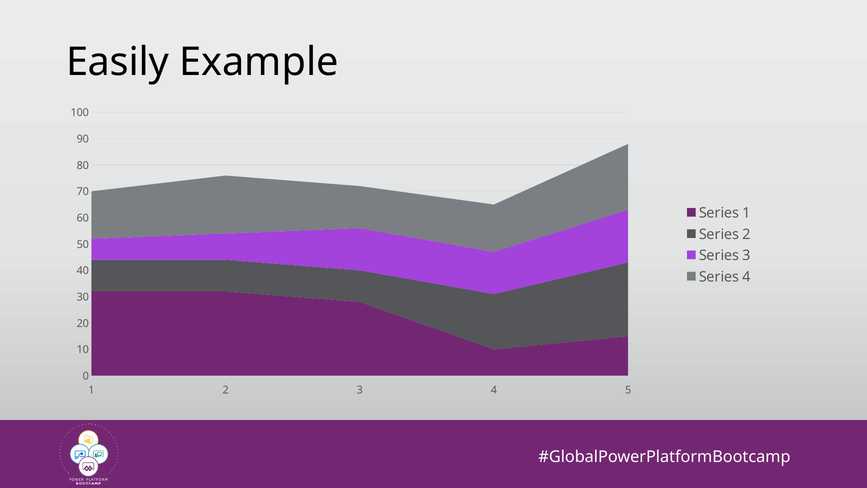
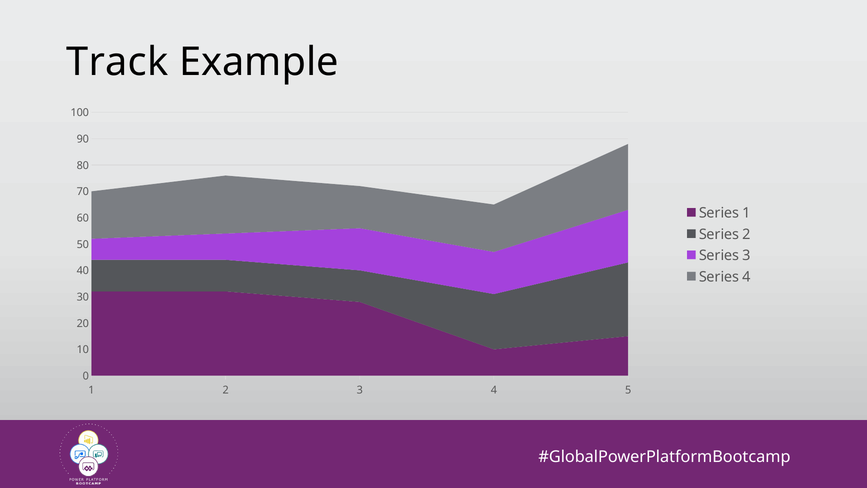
Easily: Easily -> Track
